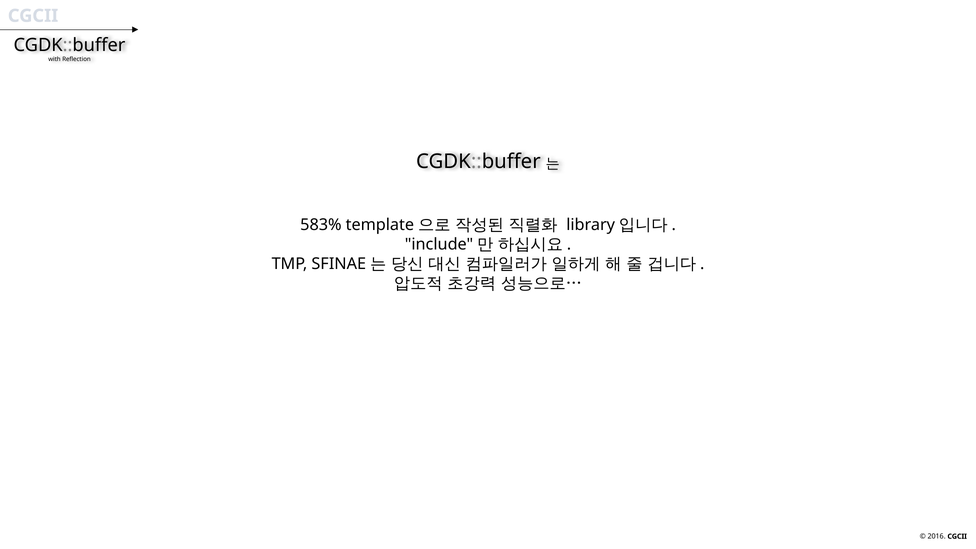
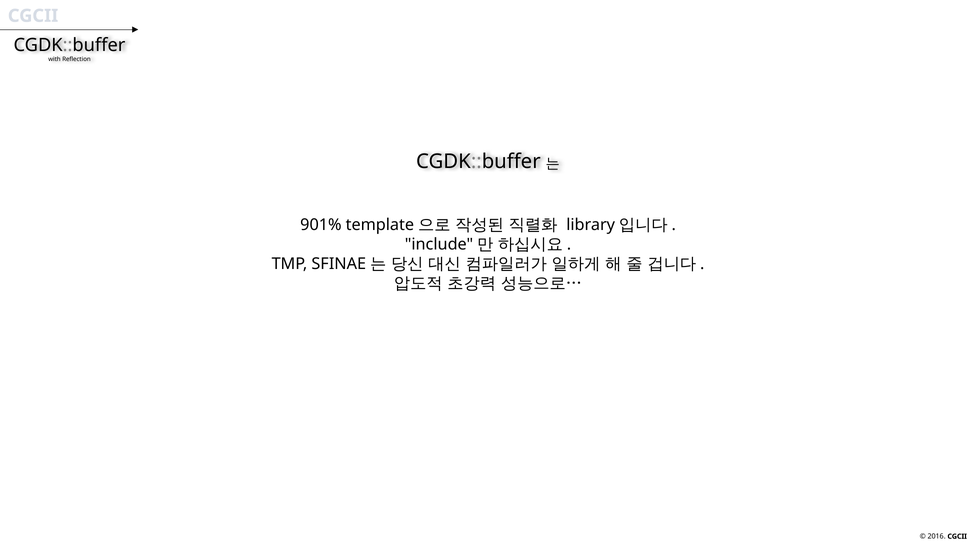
583%: 583% -> 901%
